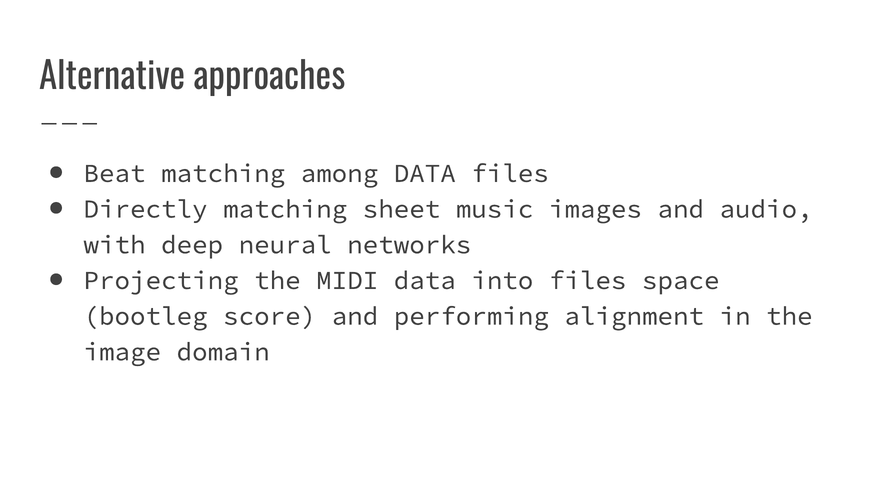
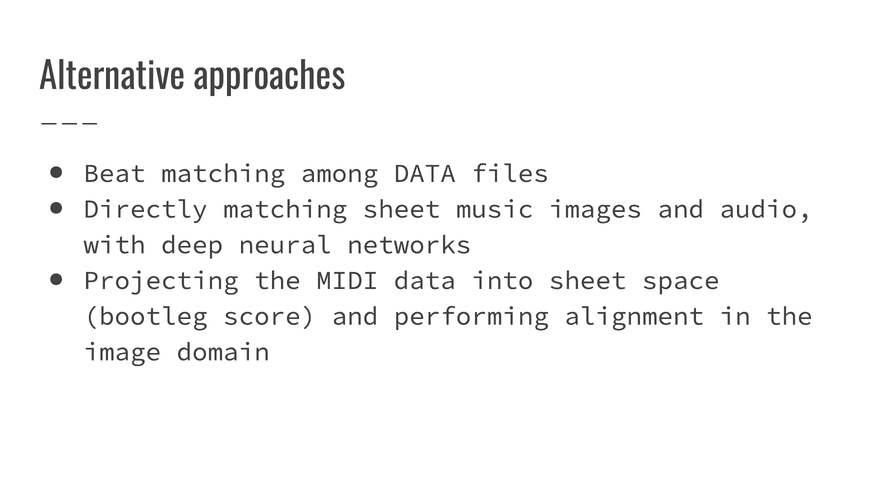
into files: files -> sheet
